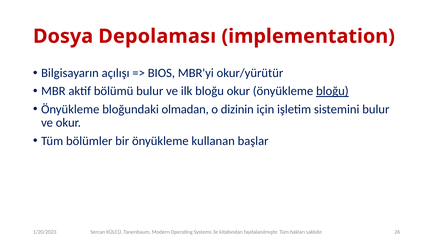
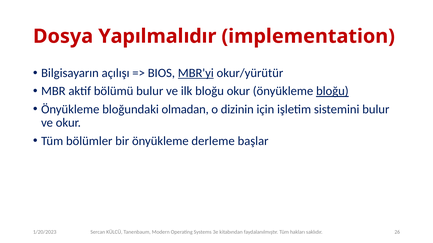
Depolaması: Depolaması -> Yapılmalıdır
MBR'yi underline: none -> present
kullanan: kullanan -> derleme
